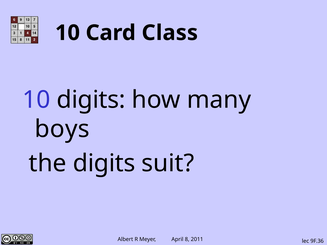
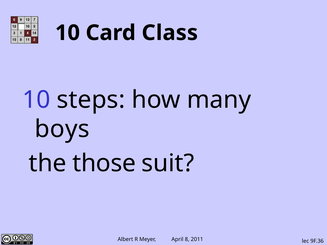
10 digits: digits -> steps
the digits: digits -> those
